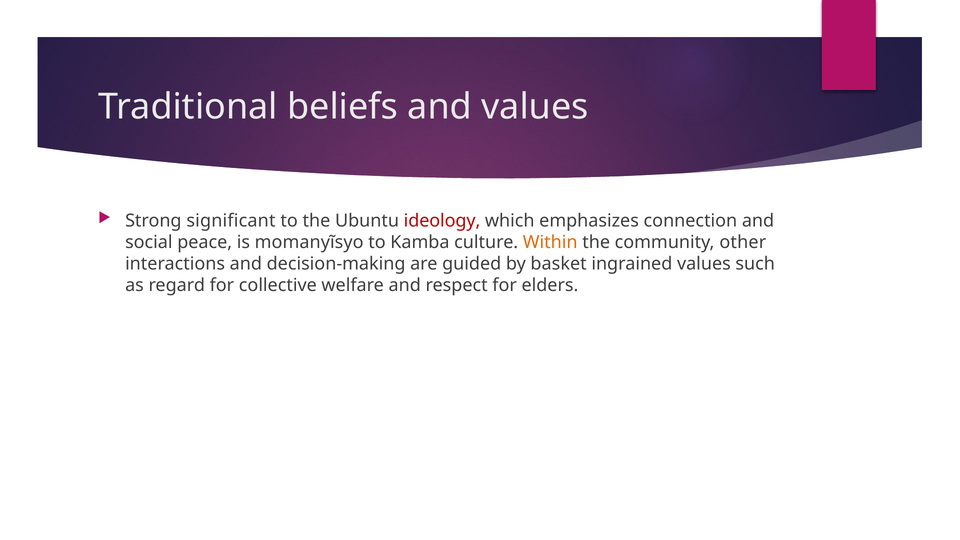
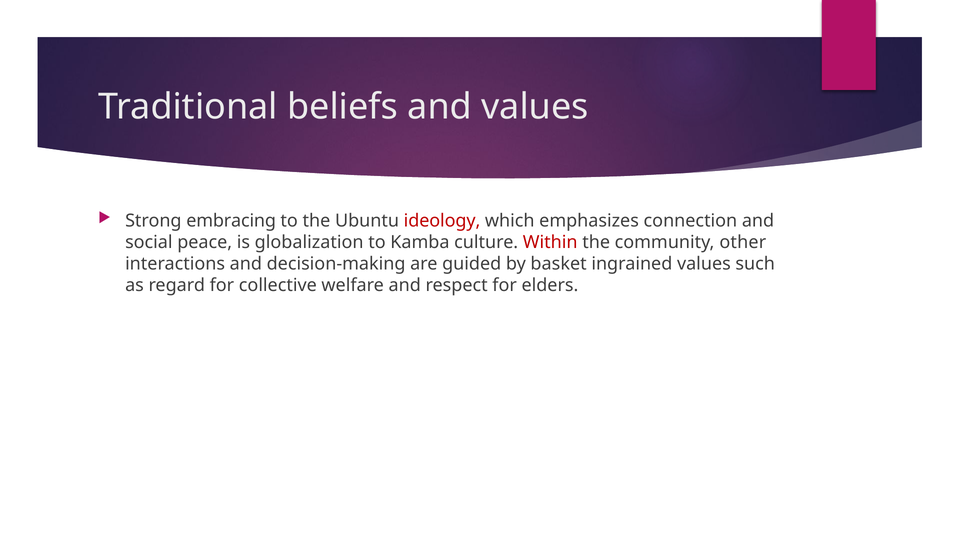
significant: significant -> embracing
momanyĩsyo: momanyĩsyo -> globalization
Within colour: orange -> red
